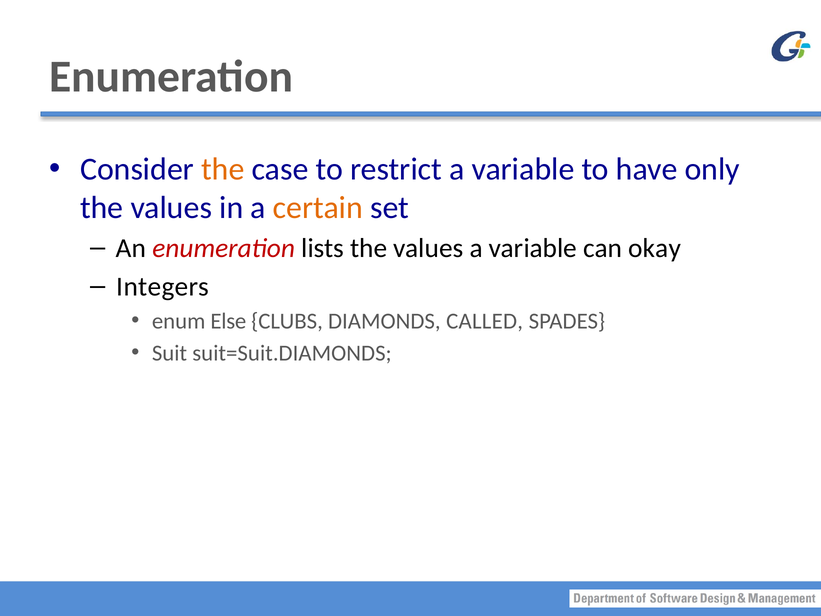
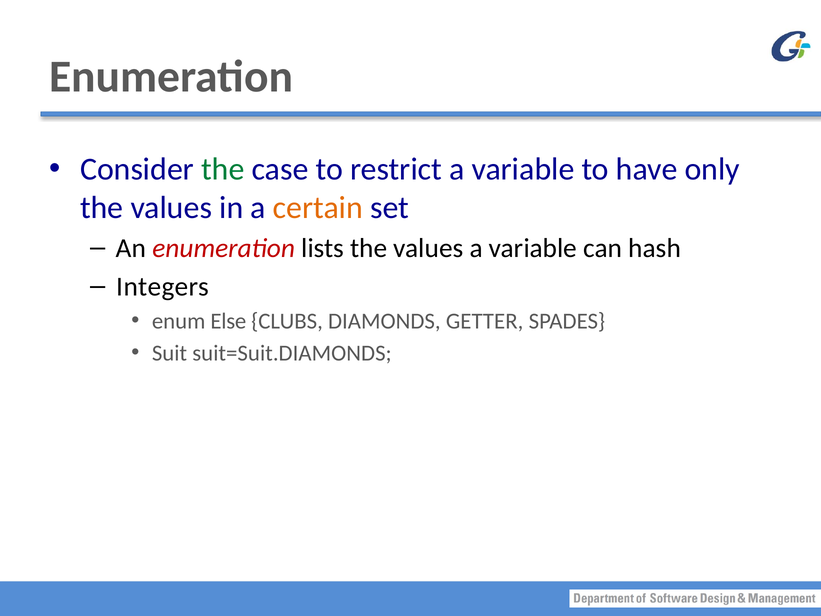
the at (223, 169) colour: orange -> green
okay: okay -> hash
CALLED: CALLED -> GETTER
